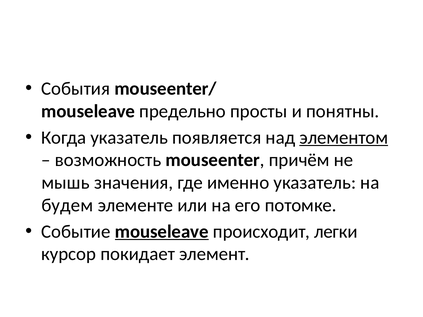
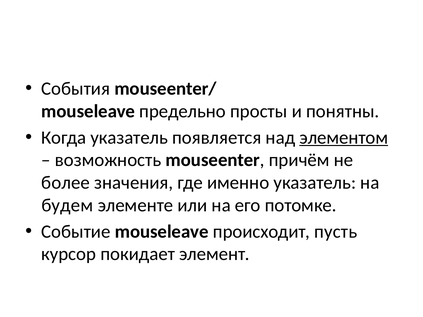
мышь: мышь -> более
mouseleave at (162, 232) underline: present -> none
легки: легки -> пусть
